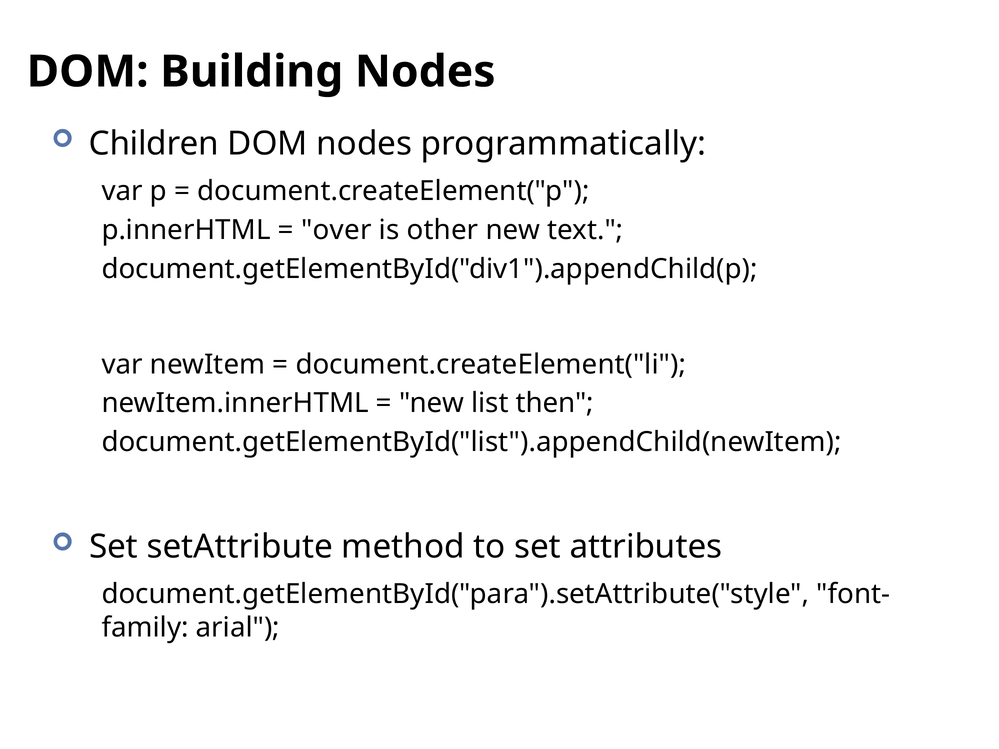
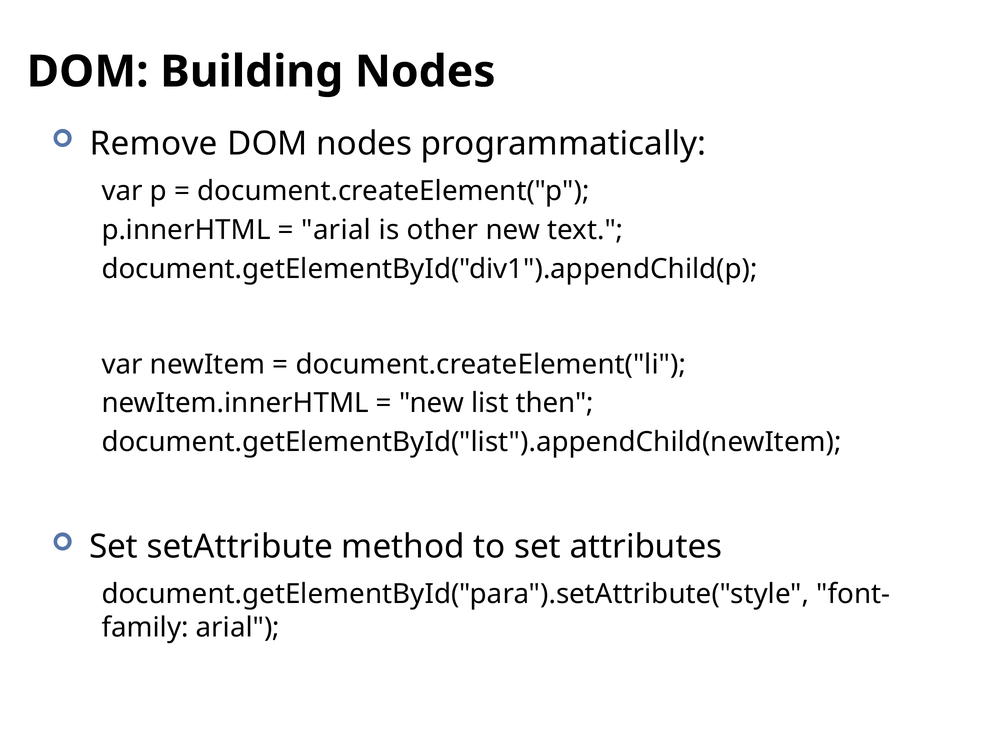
Children: Children -> Remove
over at (336, 230): over -> arial
